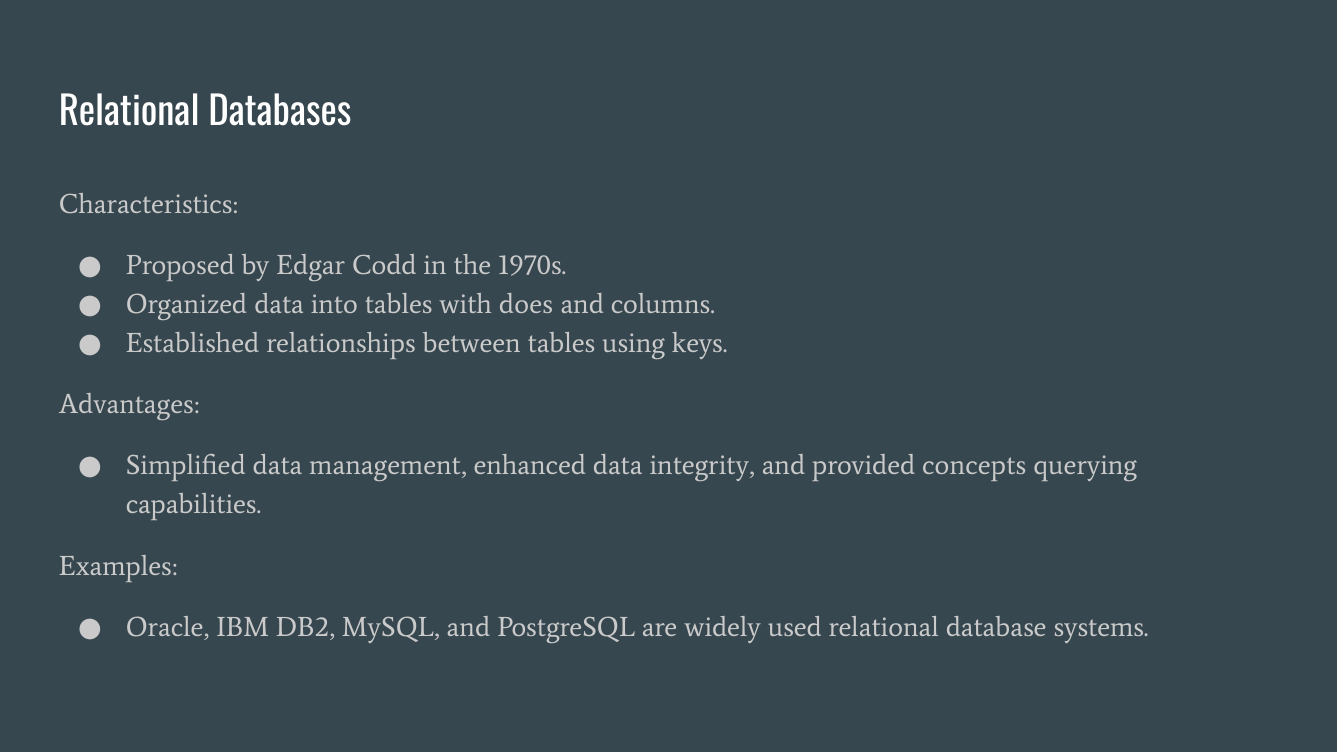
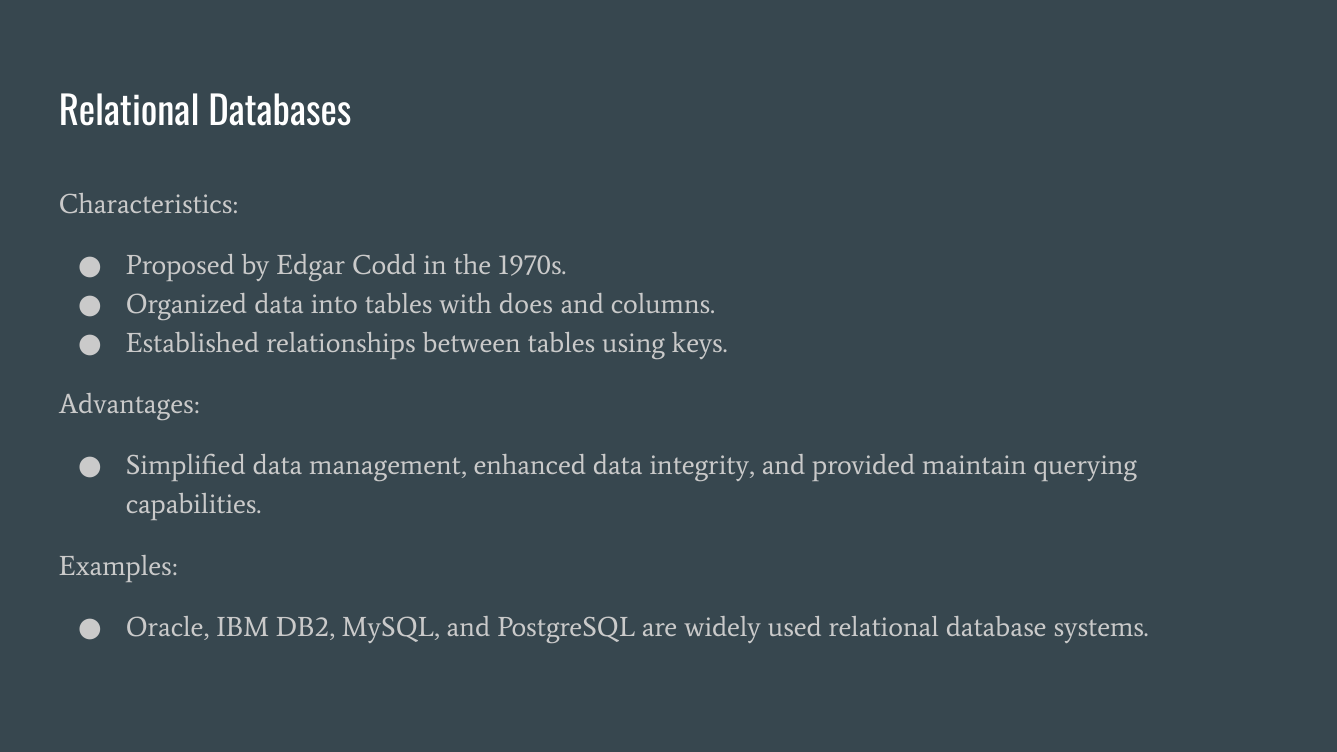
concepts: concepts -> maintain
